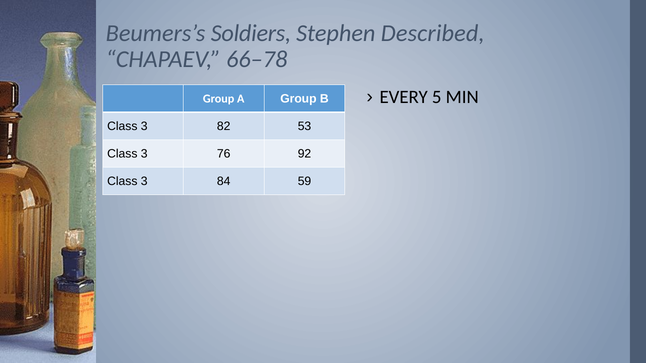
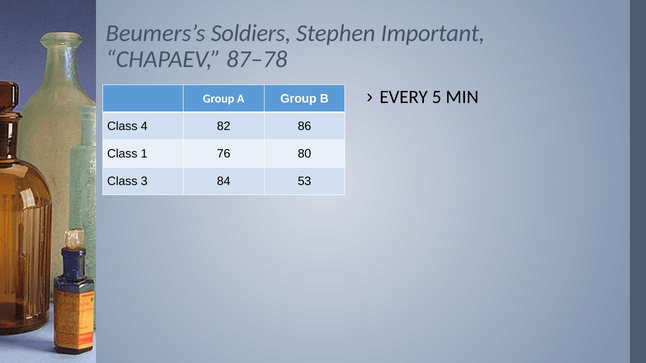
Described: Described -> Important
66–78: 66–78 -> 87–78
3 at (144, 126): 3 -> 4
53: 53 -> 86
3 at (144, 154): 3 -> 1
92: 92 -> 80
59: 59 -> 53
